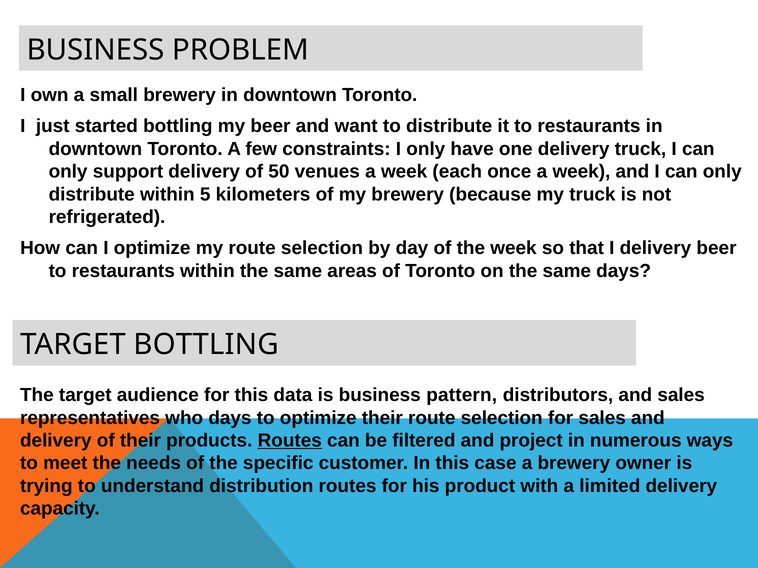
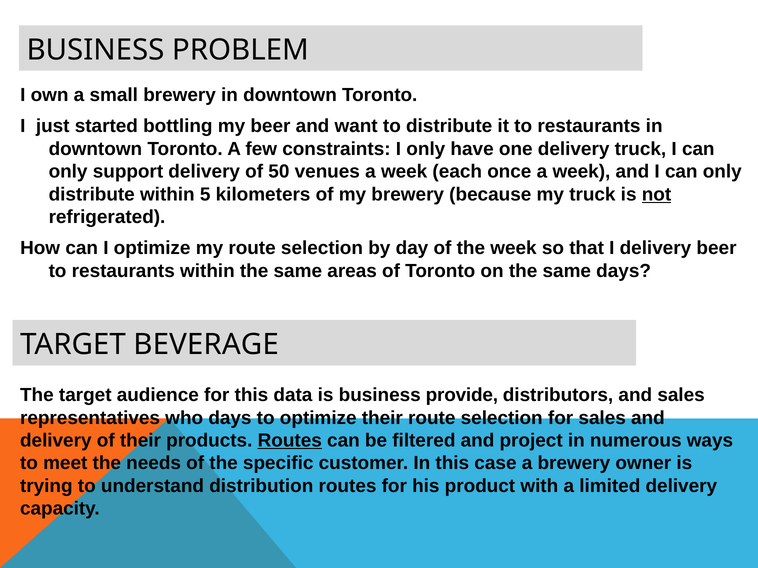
not underline: none -> present
TARGET BOTTLING: BOTTLING -> BEVERAGE
pattern: pattern -> provide
